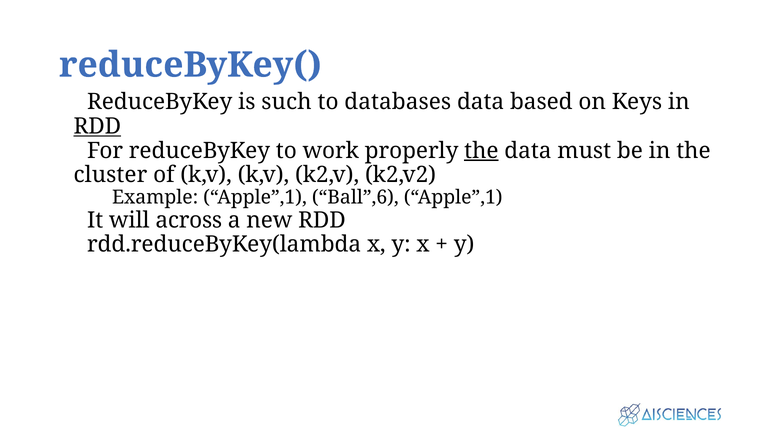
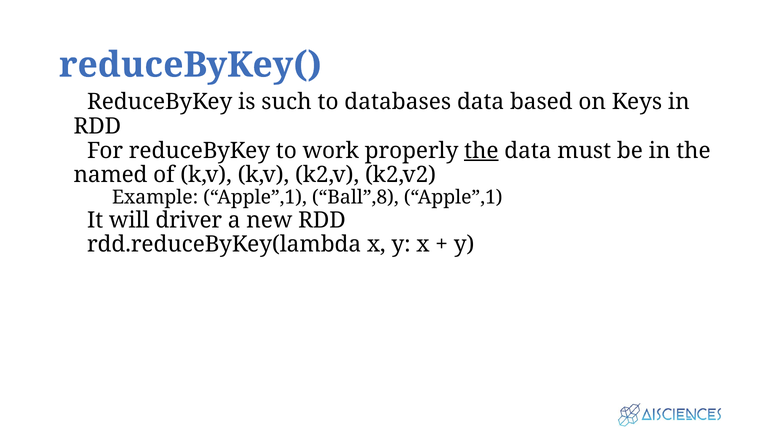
RDD at (97, 126) underline: present -> none
cluster: cluster -> named
Ball”,6: Ball”,6 -> Ball”,8
across: across -> driver
